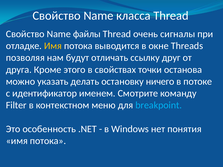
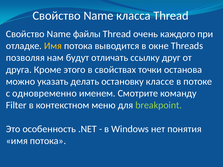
сигналы: сигналы -> каждого
ничего: ничего -> классе
идентификатор: идентификатор -> одновременно
breakpoint colour: light blue -> light green
